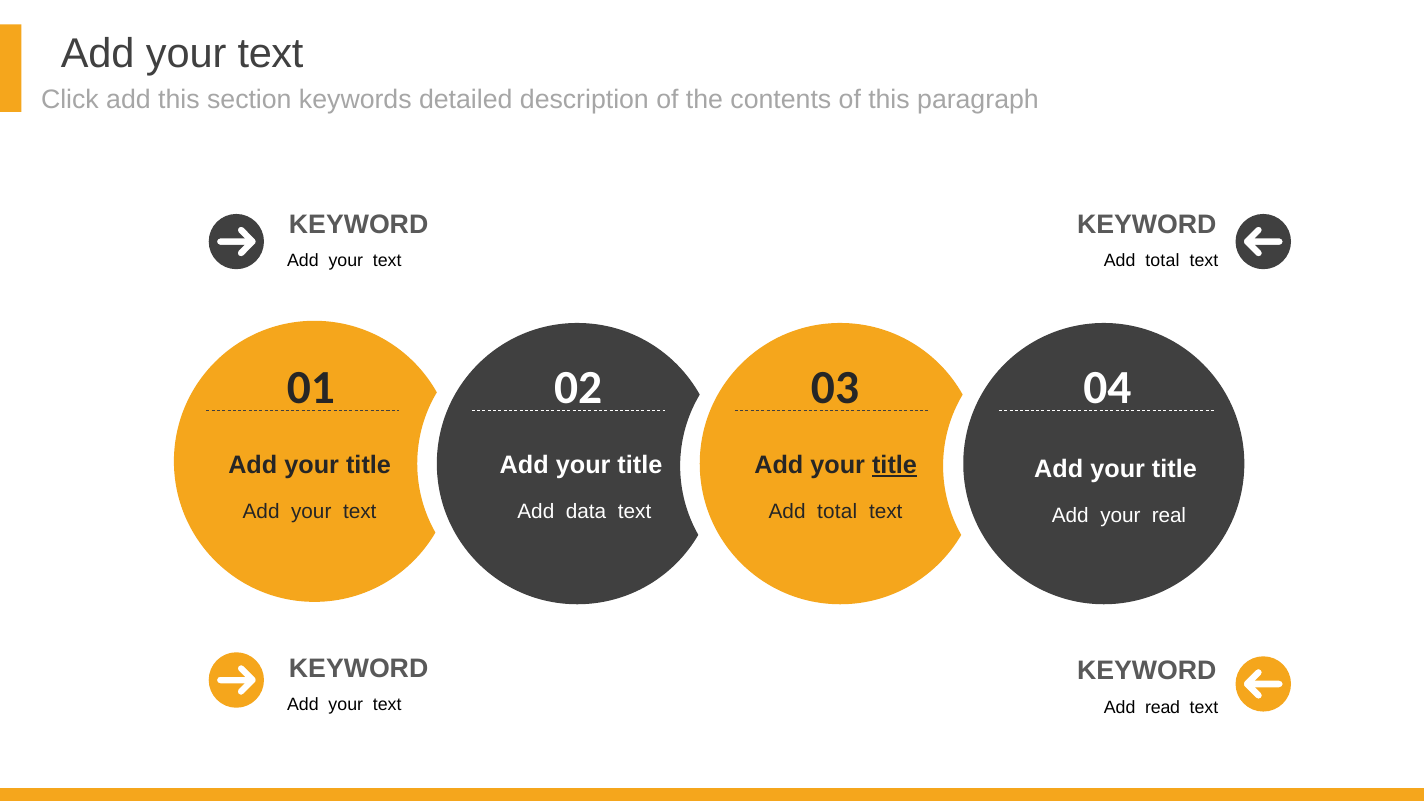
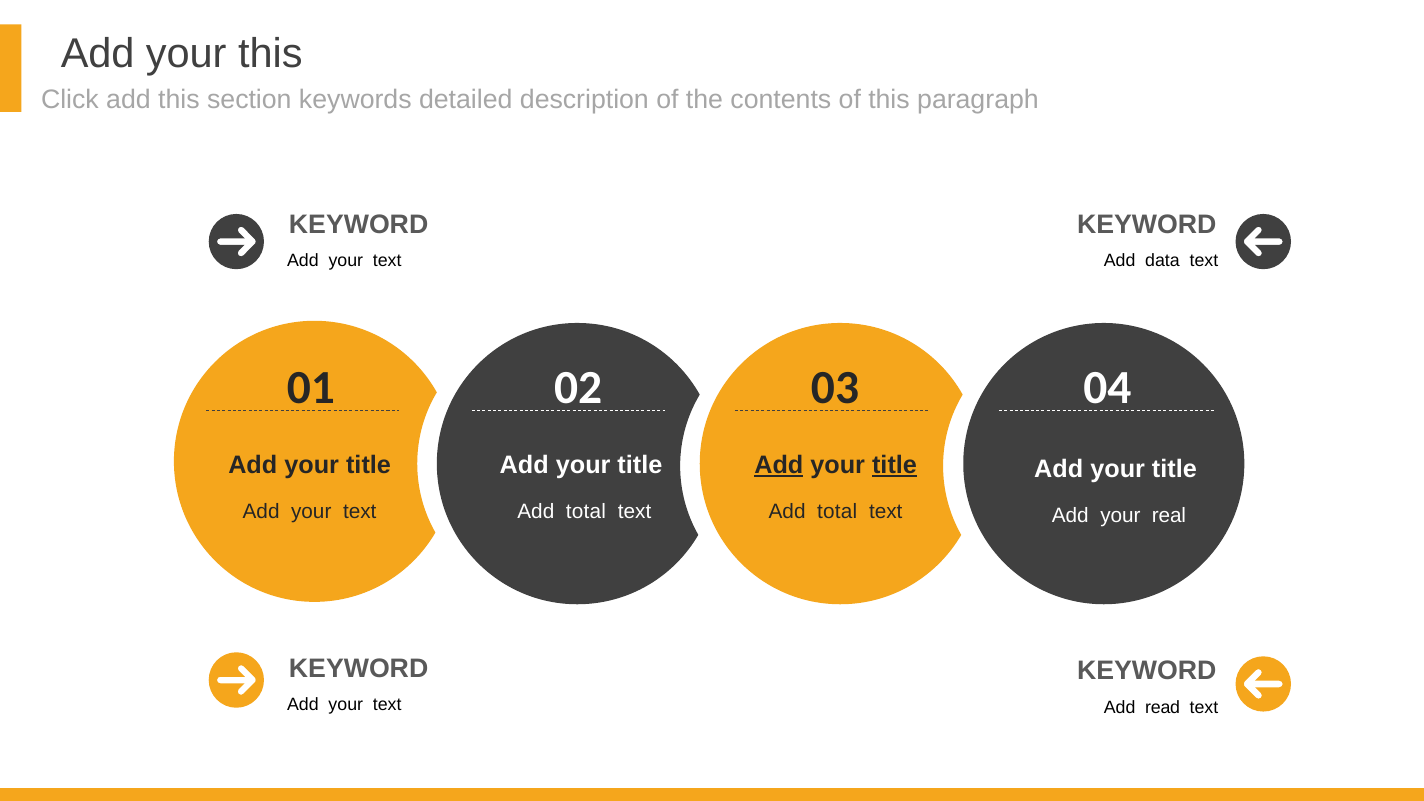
text at (270, 54): text -> this
total at (1162, 261): total -> data
Add at (779, 465) underline: none -> present
data at (586, 511): data -> total
